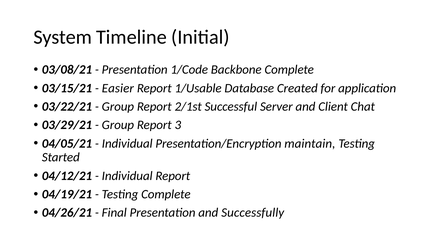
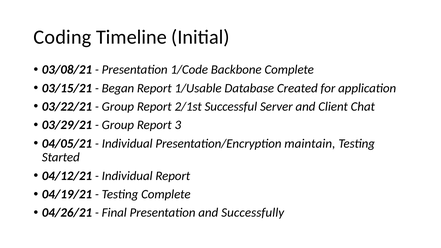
System: System -> Coding
Easier: Easier -> Began
